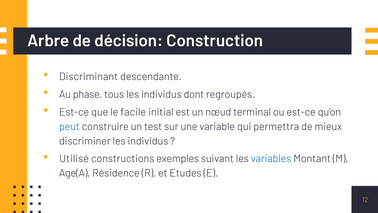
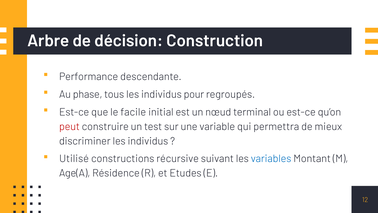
Discriminant: Discriminant -> Performance
dont: dont -> pour
peut colour: blue -> red
exemples: exemples -> récursive
